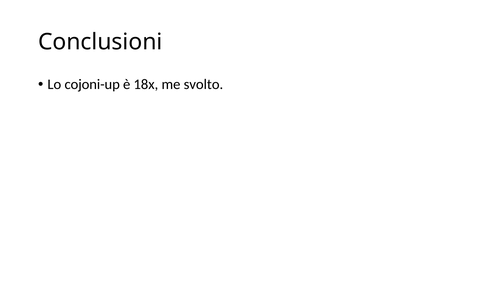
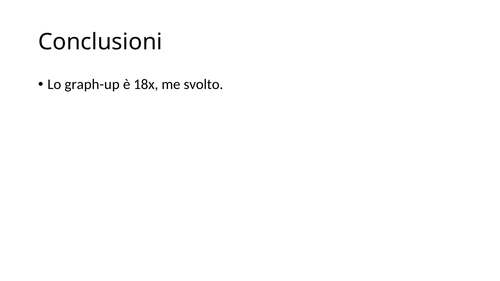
cojoni-up: cojoni-up -> graph-up
